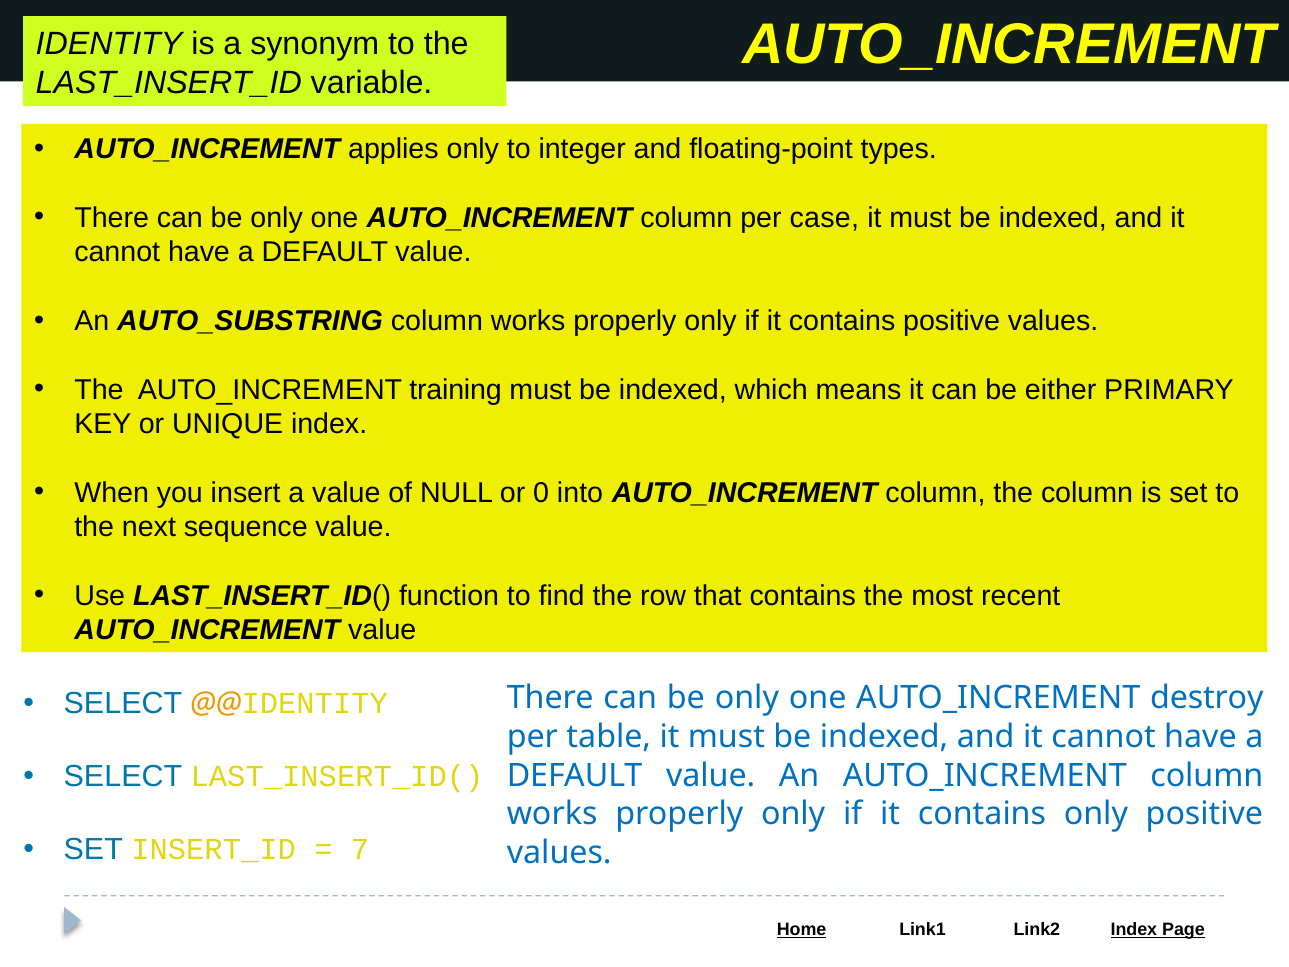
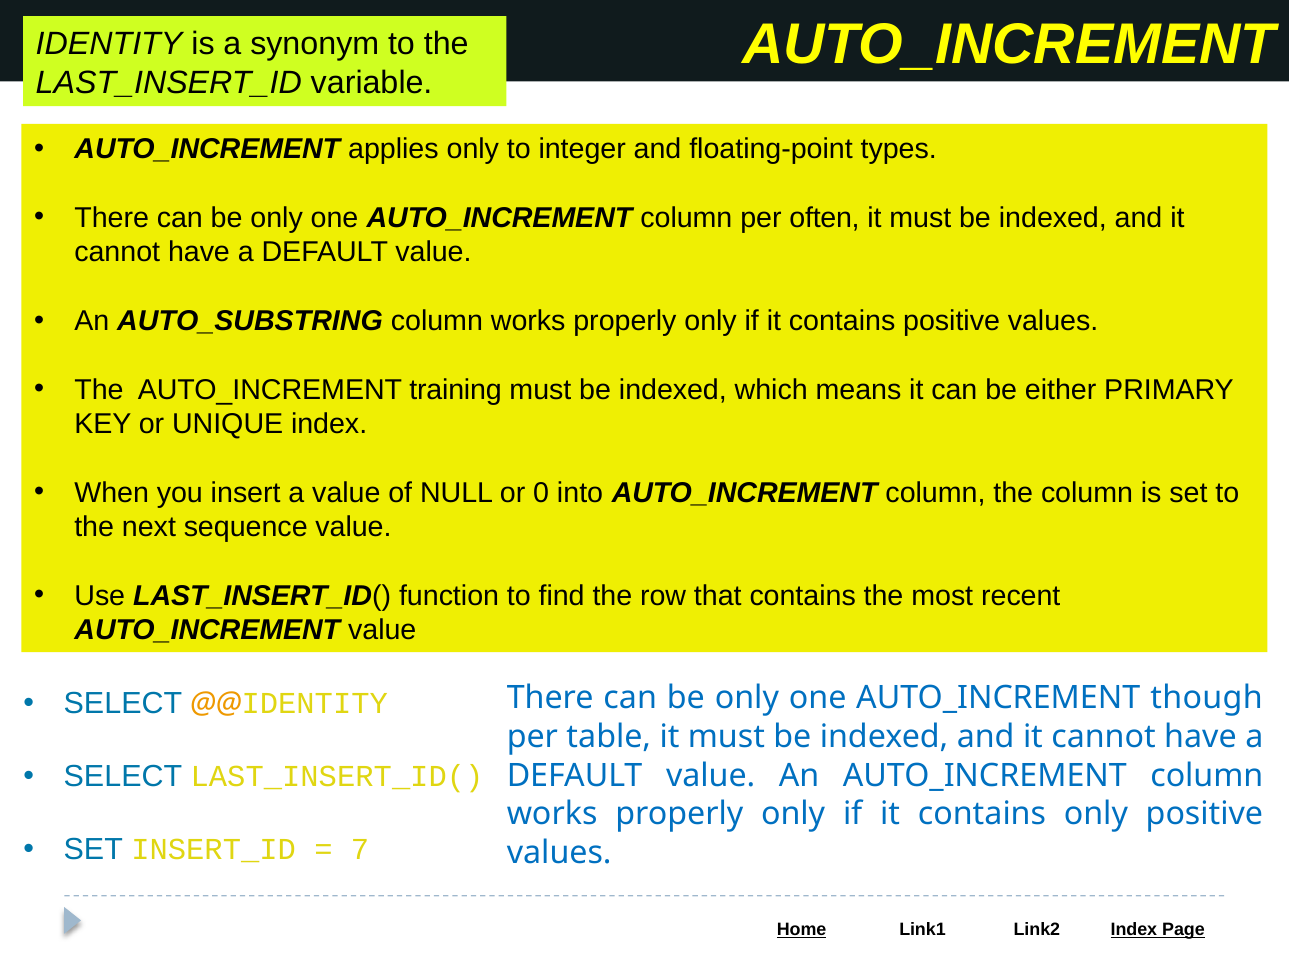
case: case -> often
destroy: destroy -> though
